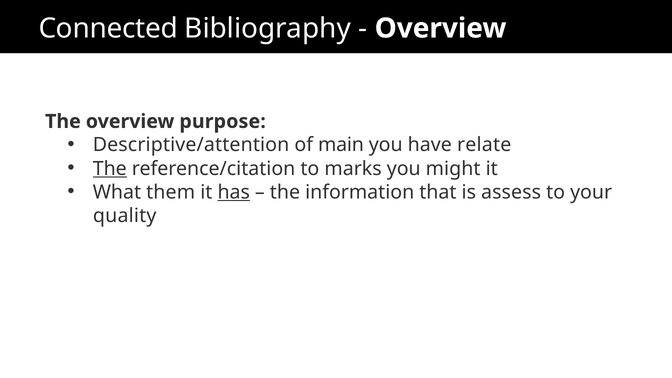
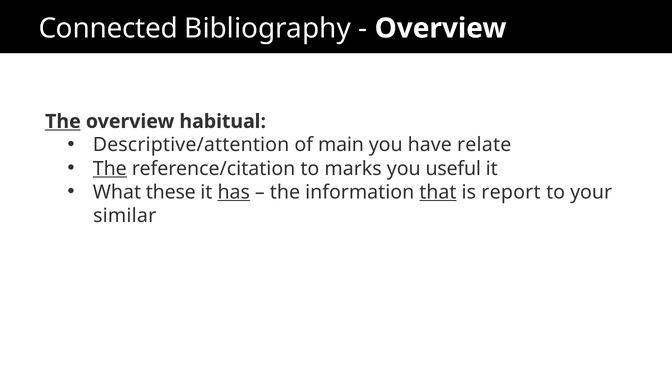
The at (63, 121) underline: none -> present
purpose: purpose -> habitual
might: might -> useful
them: them -> these
that underline: none -> present
assess: assess -> report
quality: quality -> similar
